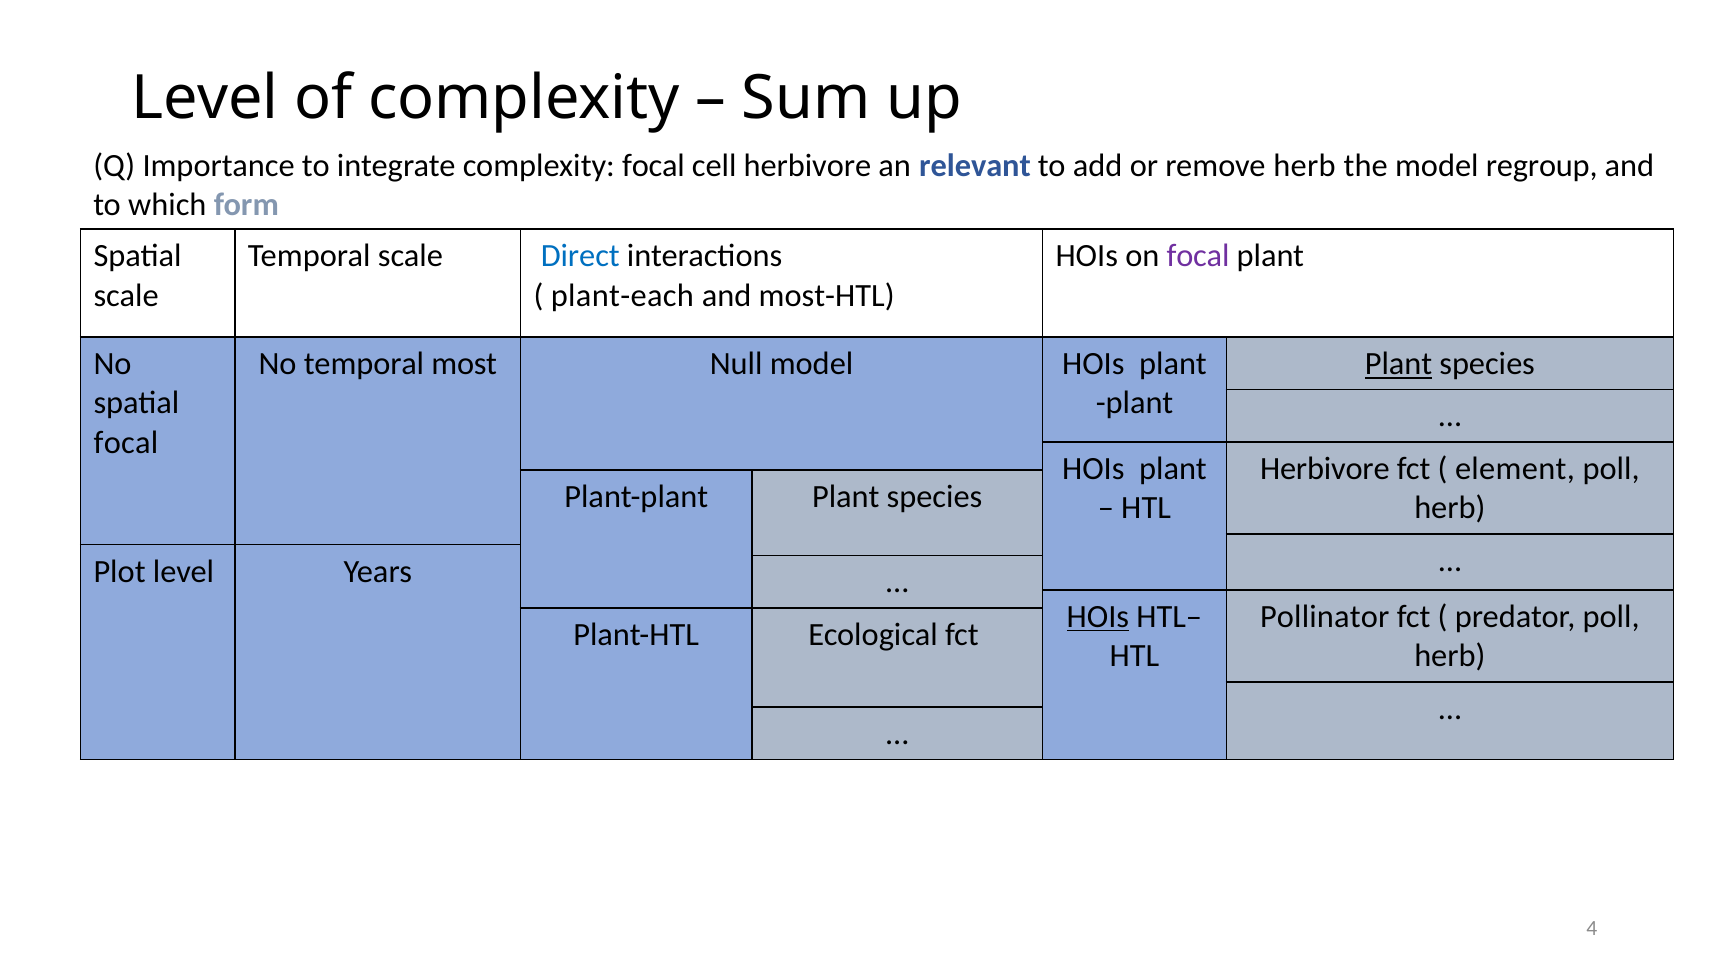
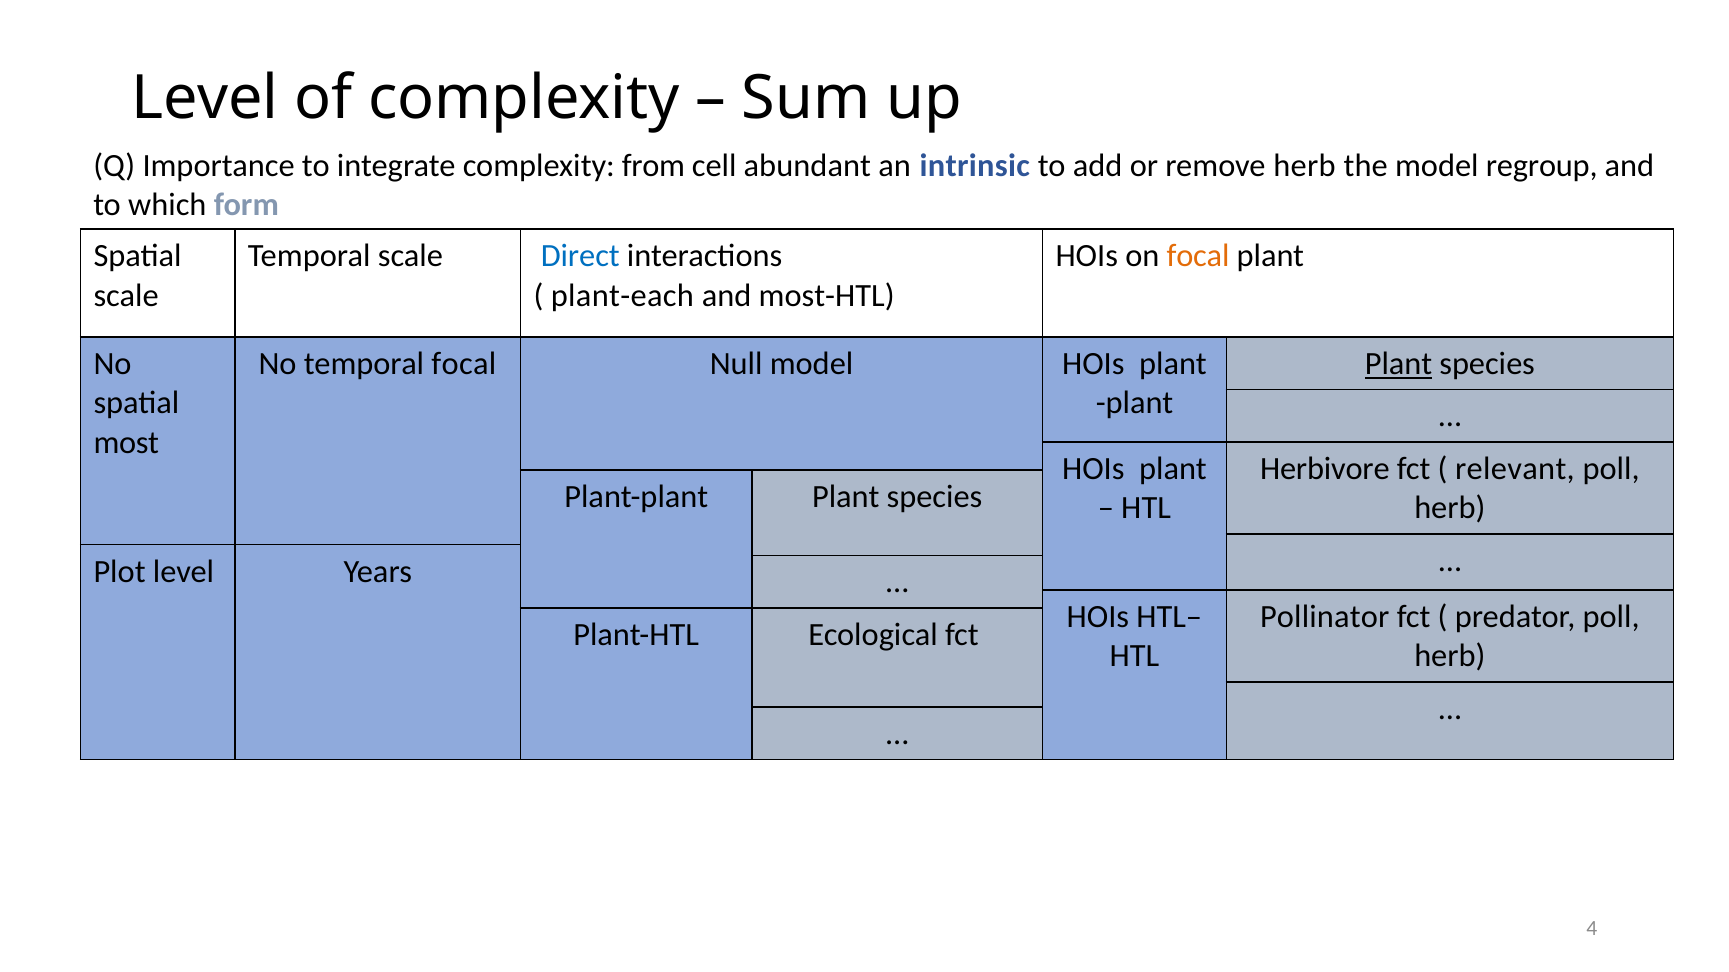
complexity focal: focal -> from
cell herbivore: herbivore -> abundant
relevant: relevant -> intrinsic
focal at (1198, 256) colour: purple -> orange
temporal most: most -> focal
focal at (126, 443): focal -> most
element: element -> relevant
HOIs at (1098, 617) underline: present -> none
